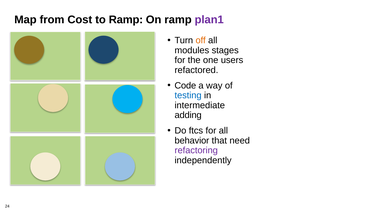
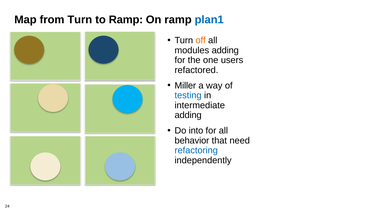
from Cost: Cost -> Turn
plan1 colour: purple -> blue
modules stages: stages -> adding
Code: Code -> Miller
ftcs: ftcs -> into
refactoring colour: purple -> blue
